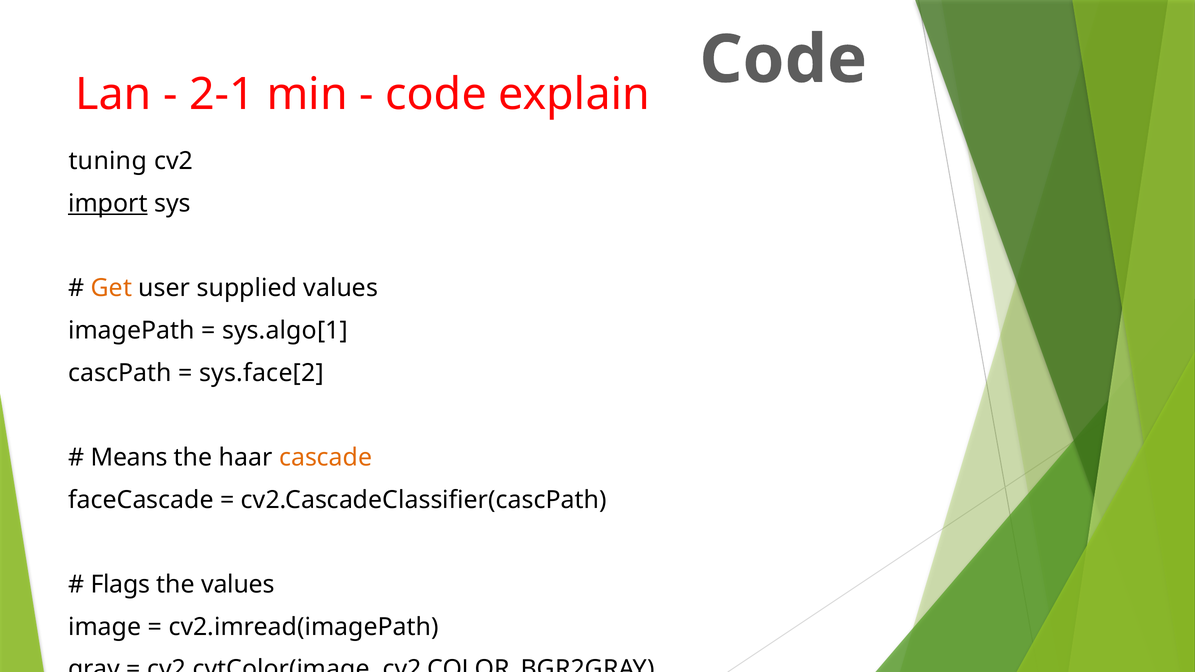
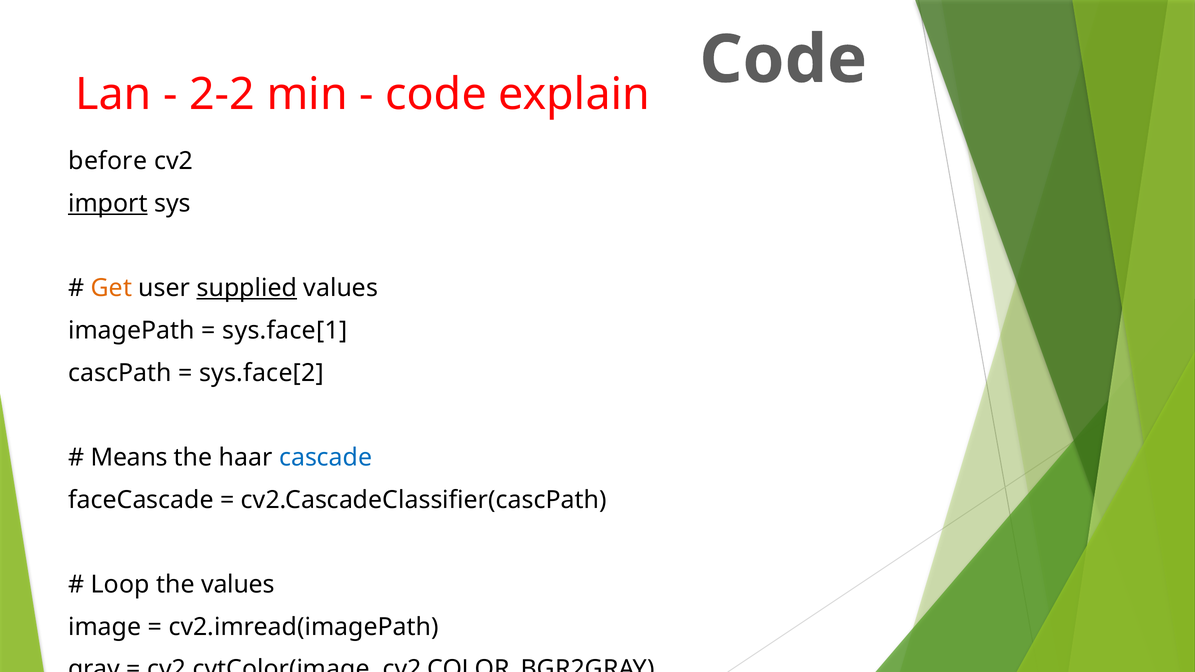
2-1: 2-1 -> 2-2
tuning: tuning -> before
supplied underline: none -> present
sys.algo[1: sys.algo[1 -> sys.face[1
cascade colour: orange -> blue
Flags: Flags -> Loop
